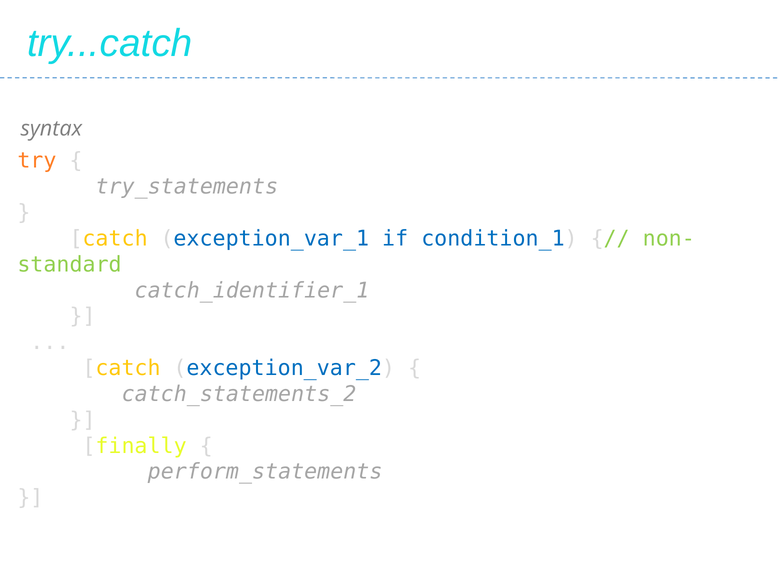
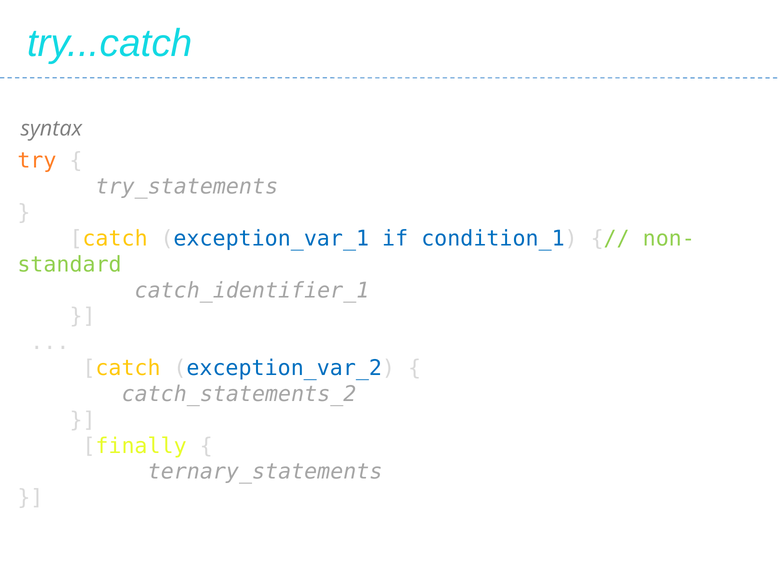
perform_statements: perform_statements -> ternary_statements
